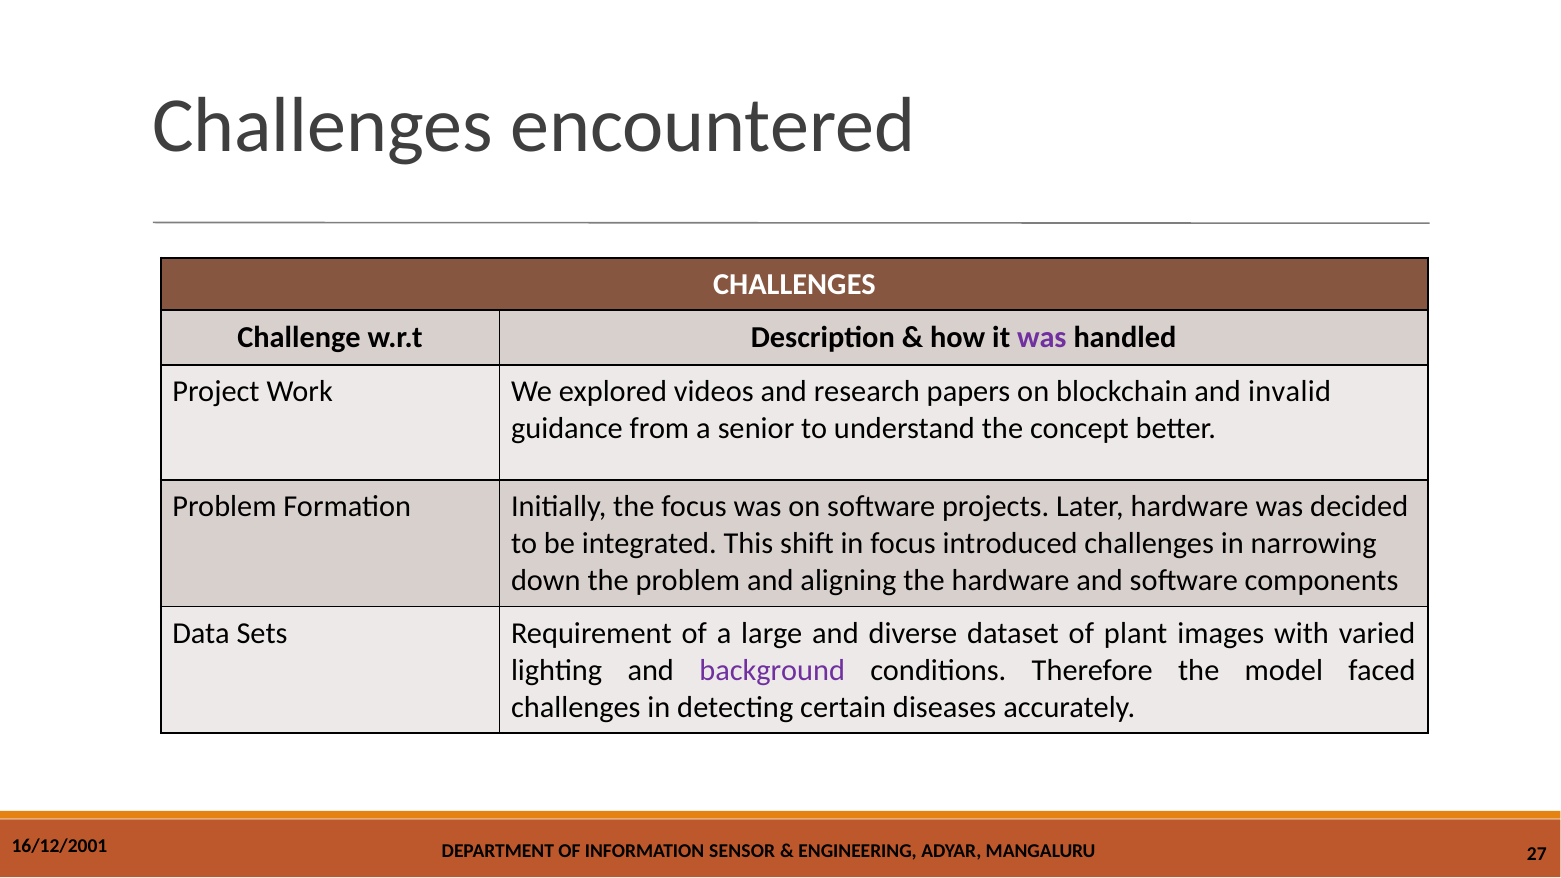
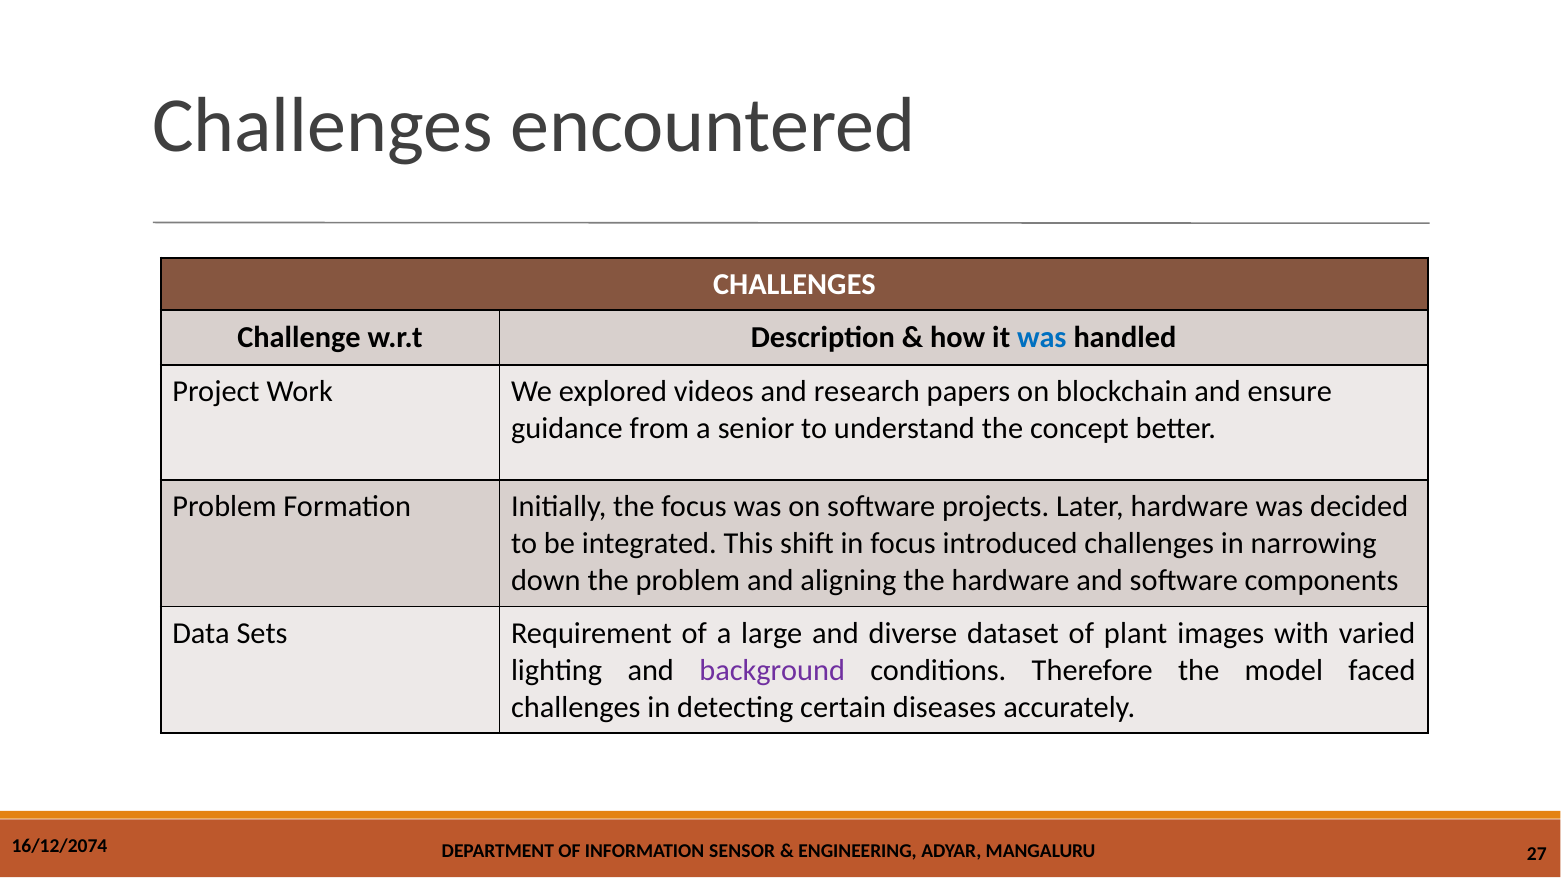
was at (1042, 338) colour: purple -> blue
invalid: invalid -> ensure
16/12/2001: 16/12/2001 -> 16/12/2074
